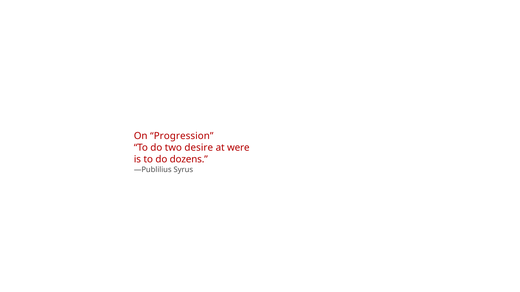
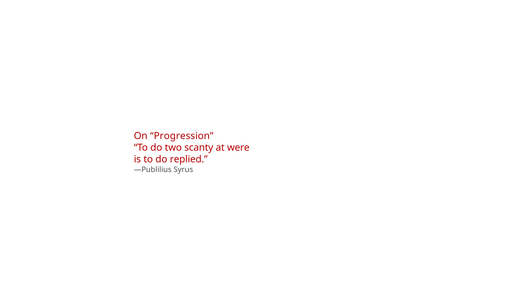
desire: desire -> scanty
dozens: dozens -> replied
